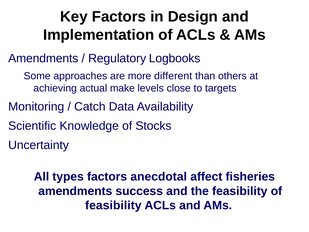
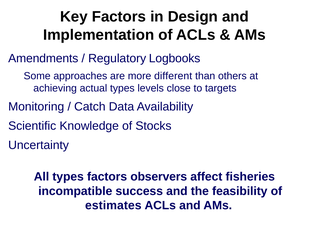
actual make: make -> types
anecdotal: anecdotal -> observers
amendments at (75, 191): amendments -> incompatible
feasibility at (113, 205): feasibility -> estimates
